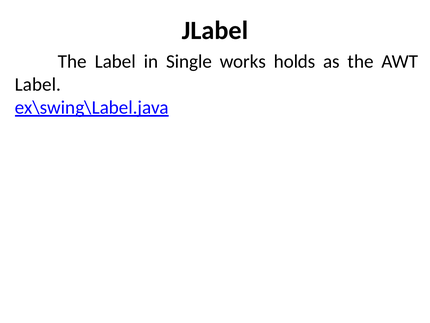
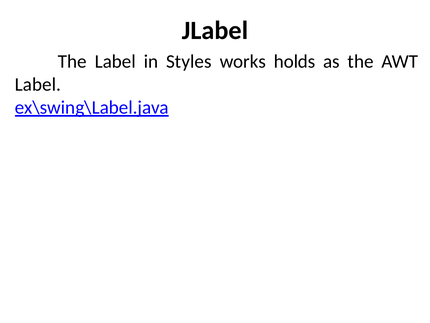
Single: Single -> Styles
